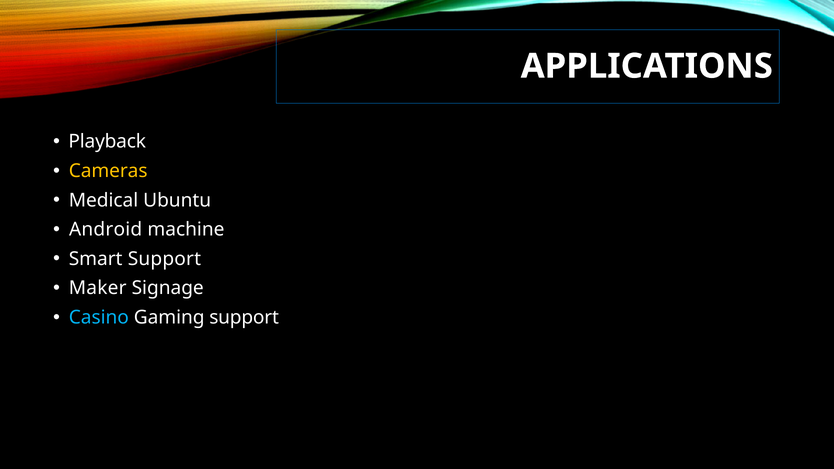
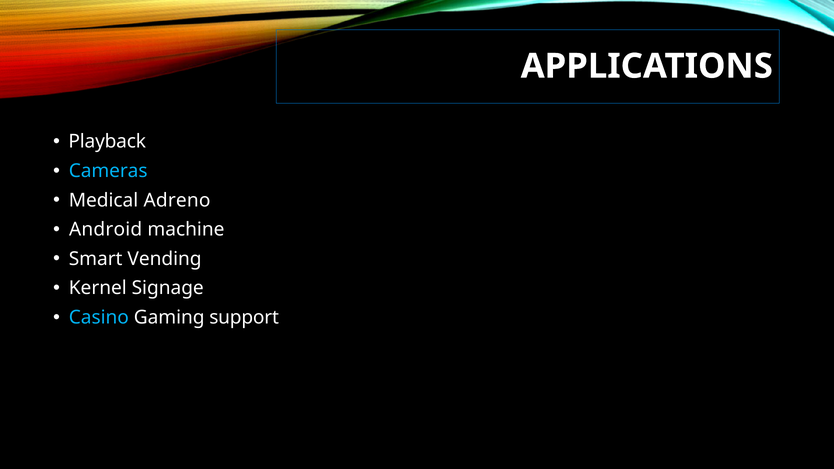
Cameras colour: yellow -> light blue
Ubuntu: Ubuntu -> Adreno
Smart Support: Support -> Vending
Maker: Maker -> Kernel
